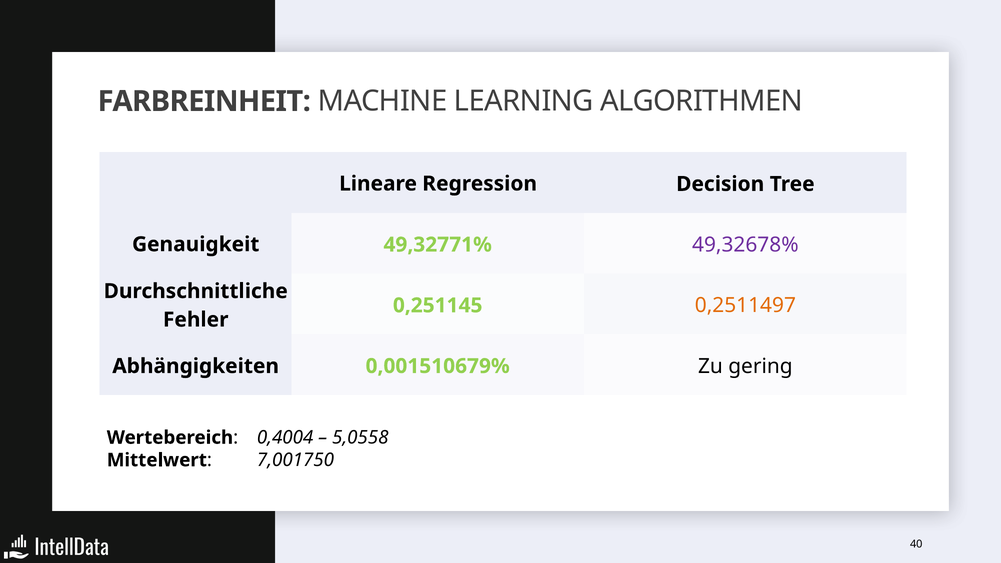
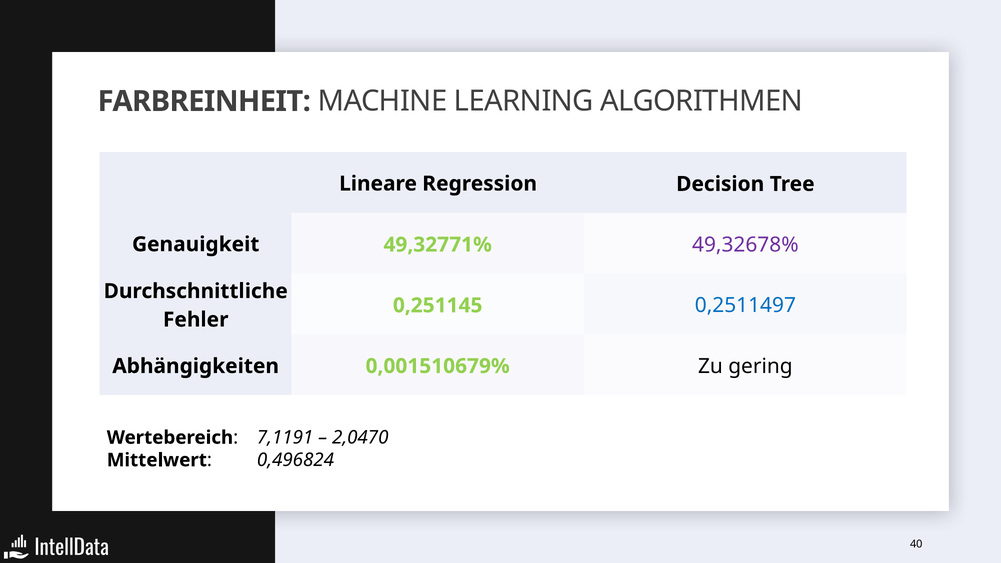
0,2511497 colour: orange -> blue
0,4004: 0,4004 -> 7,1191
5,0558: 5,0558 -> 2,0470
7,001750: 7,001750 -> 0,496824
